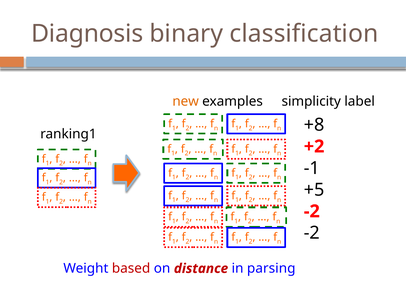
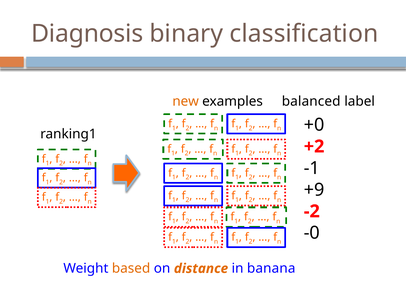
simplicity: simplicity -> balanced
+8: +8 -> +0
+5: +5 -> +9
-2 at (312, 233): -2 -> -0
based colour: red -> orange
distance colour: red -> orange
parsing: parsing -> banana
